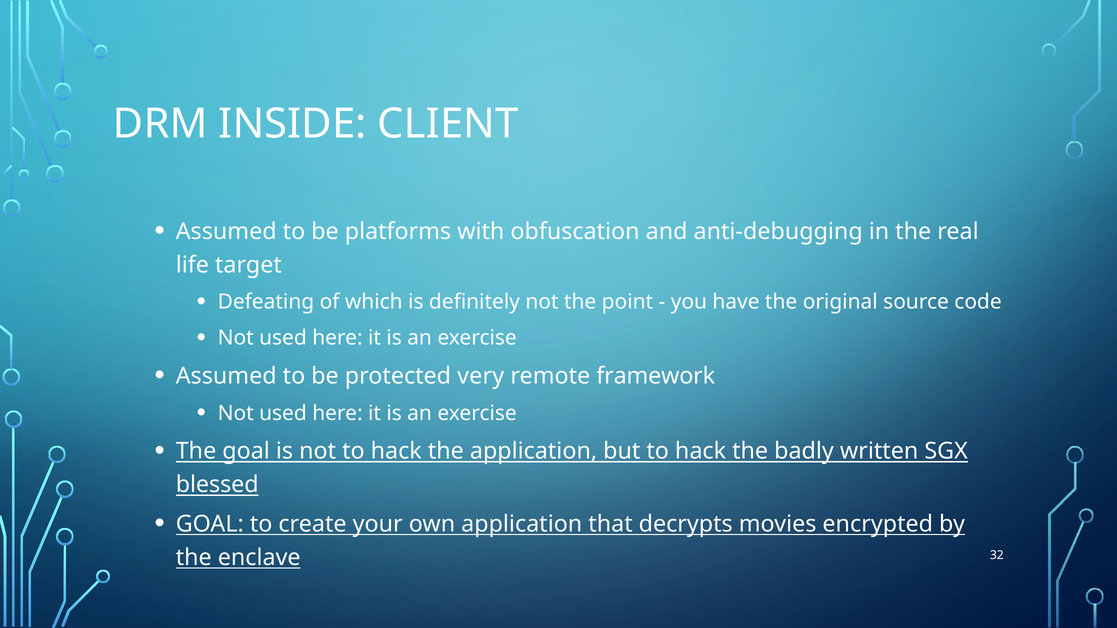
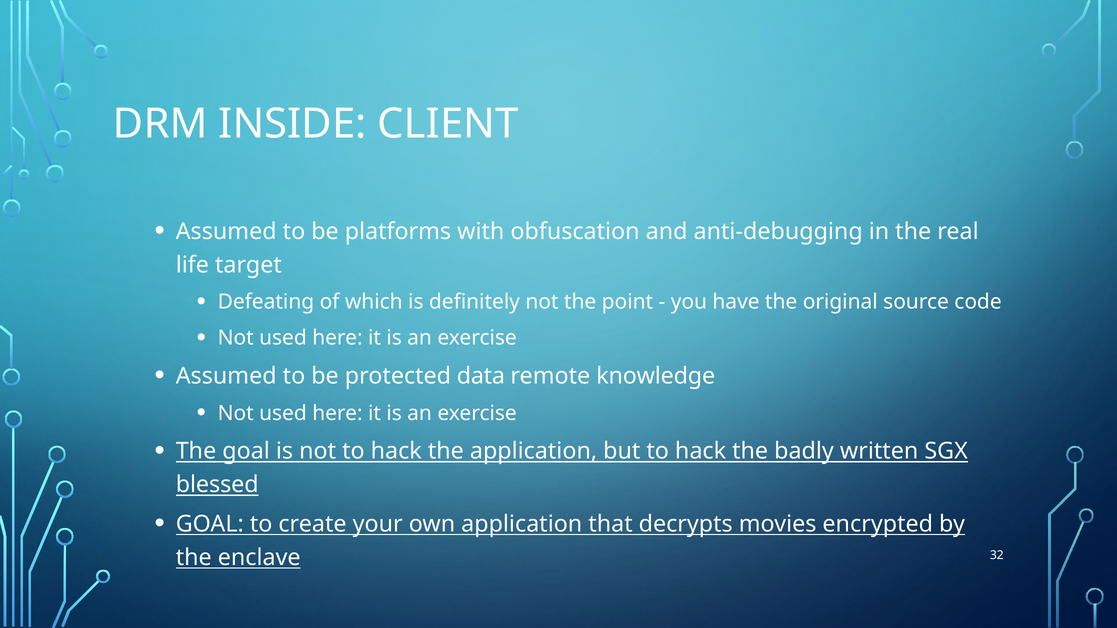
very: very -> data
framework: framework -> knowledge
